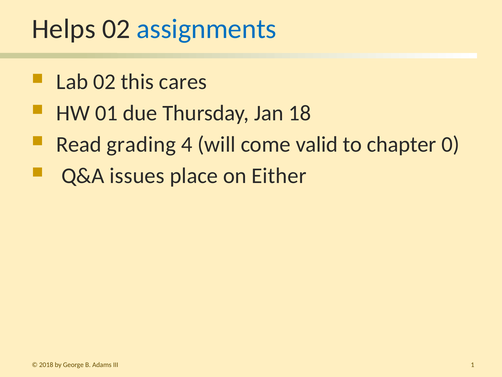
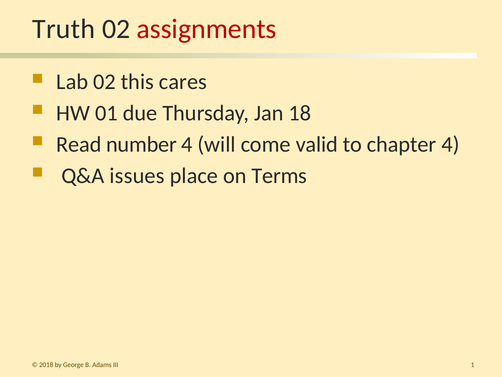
Helps: Helps -> Truth
assignments colour: blue -> red
grading: grading -> number
chapter 0: 0 -> 4
Either: Either -> Terms
